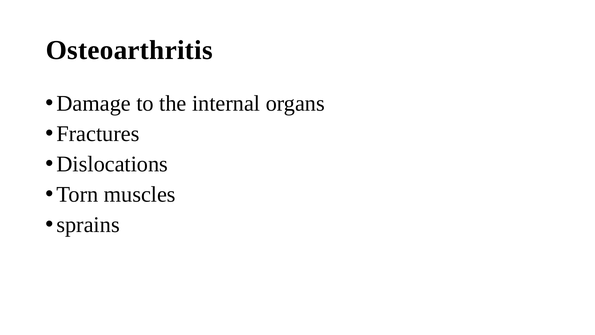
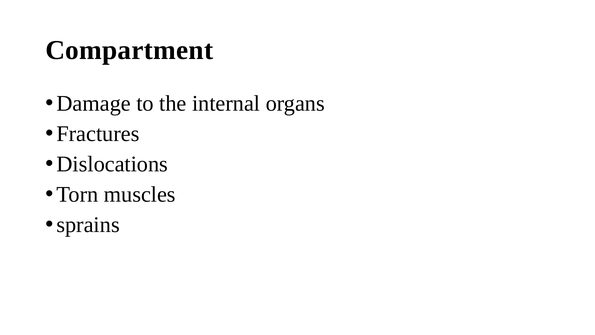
Osteoarthritis: Osteoarthritis -> Compartment
